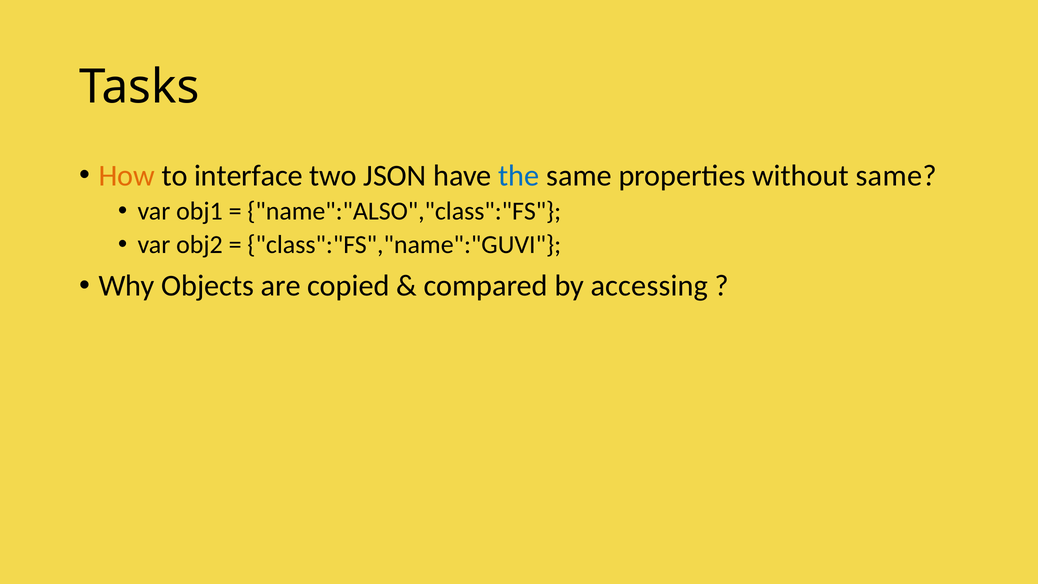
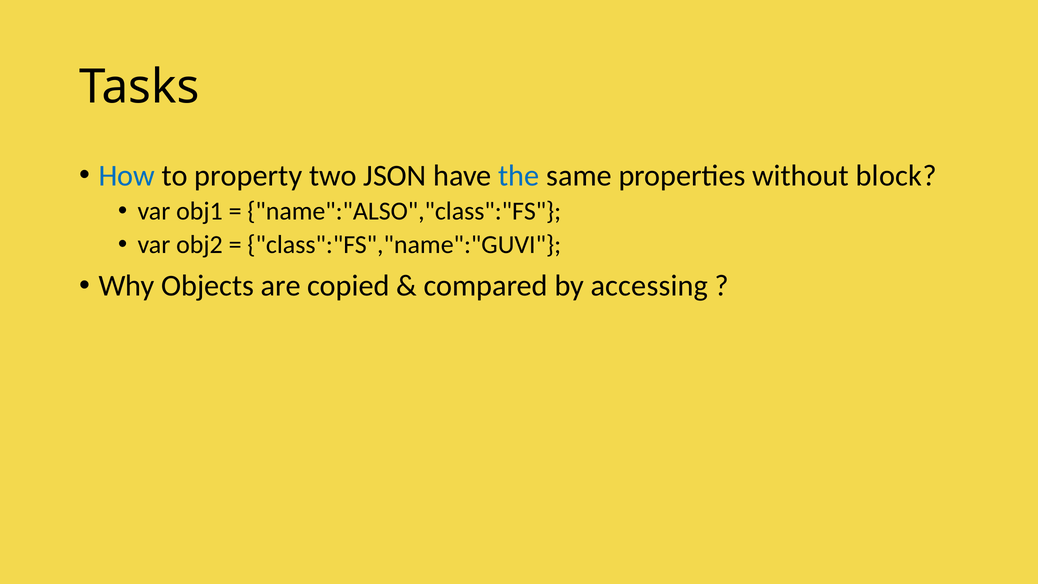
How colour: orange -> blue
interface: interface -> property
without same: same -> block
